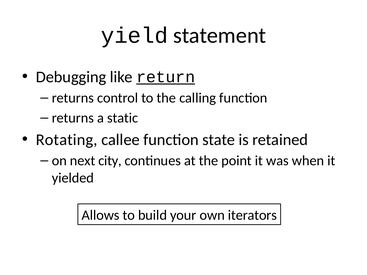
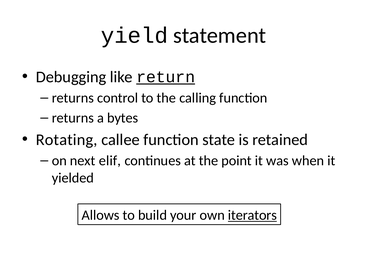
static: static -> bytes
city: city -> elif
iterators underline: none -> present
